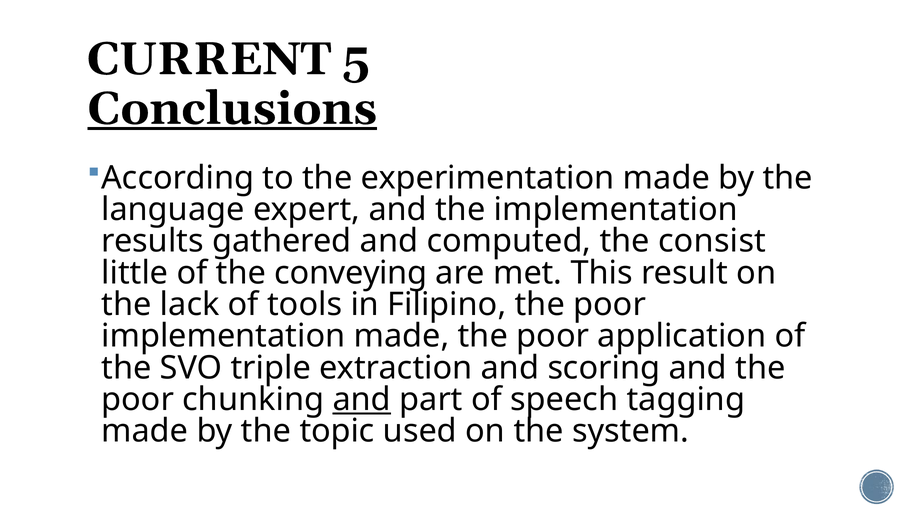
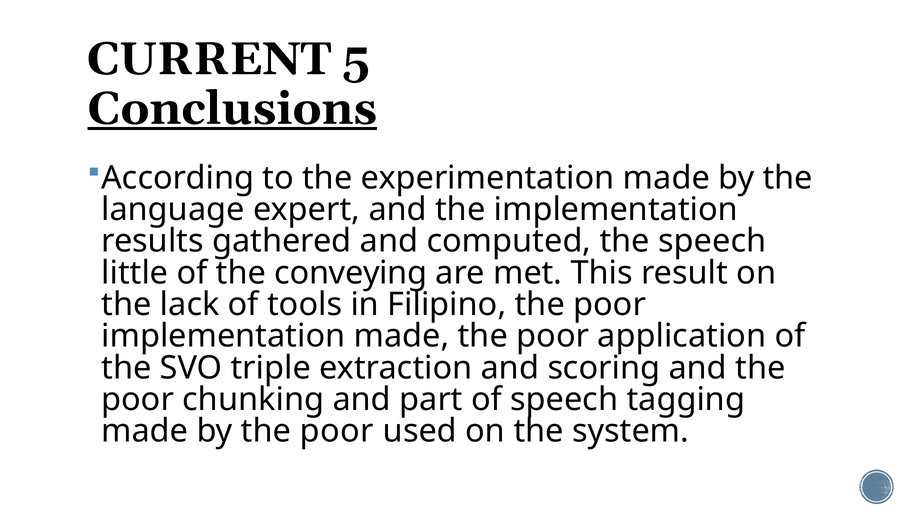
the consist: consist -> speech
and at (362, 399) underline: present -> none
by the topic: topic -> poor
